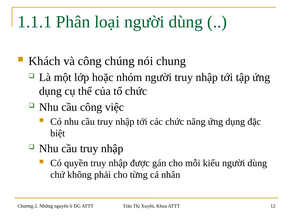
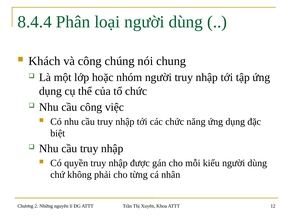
1.1.1: 1.1.1 -> 8.4.4
